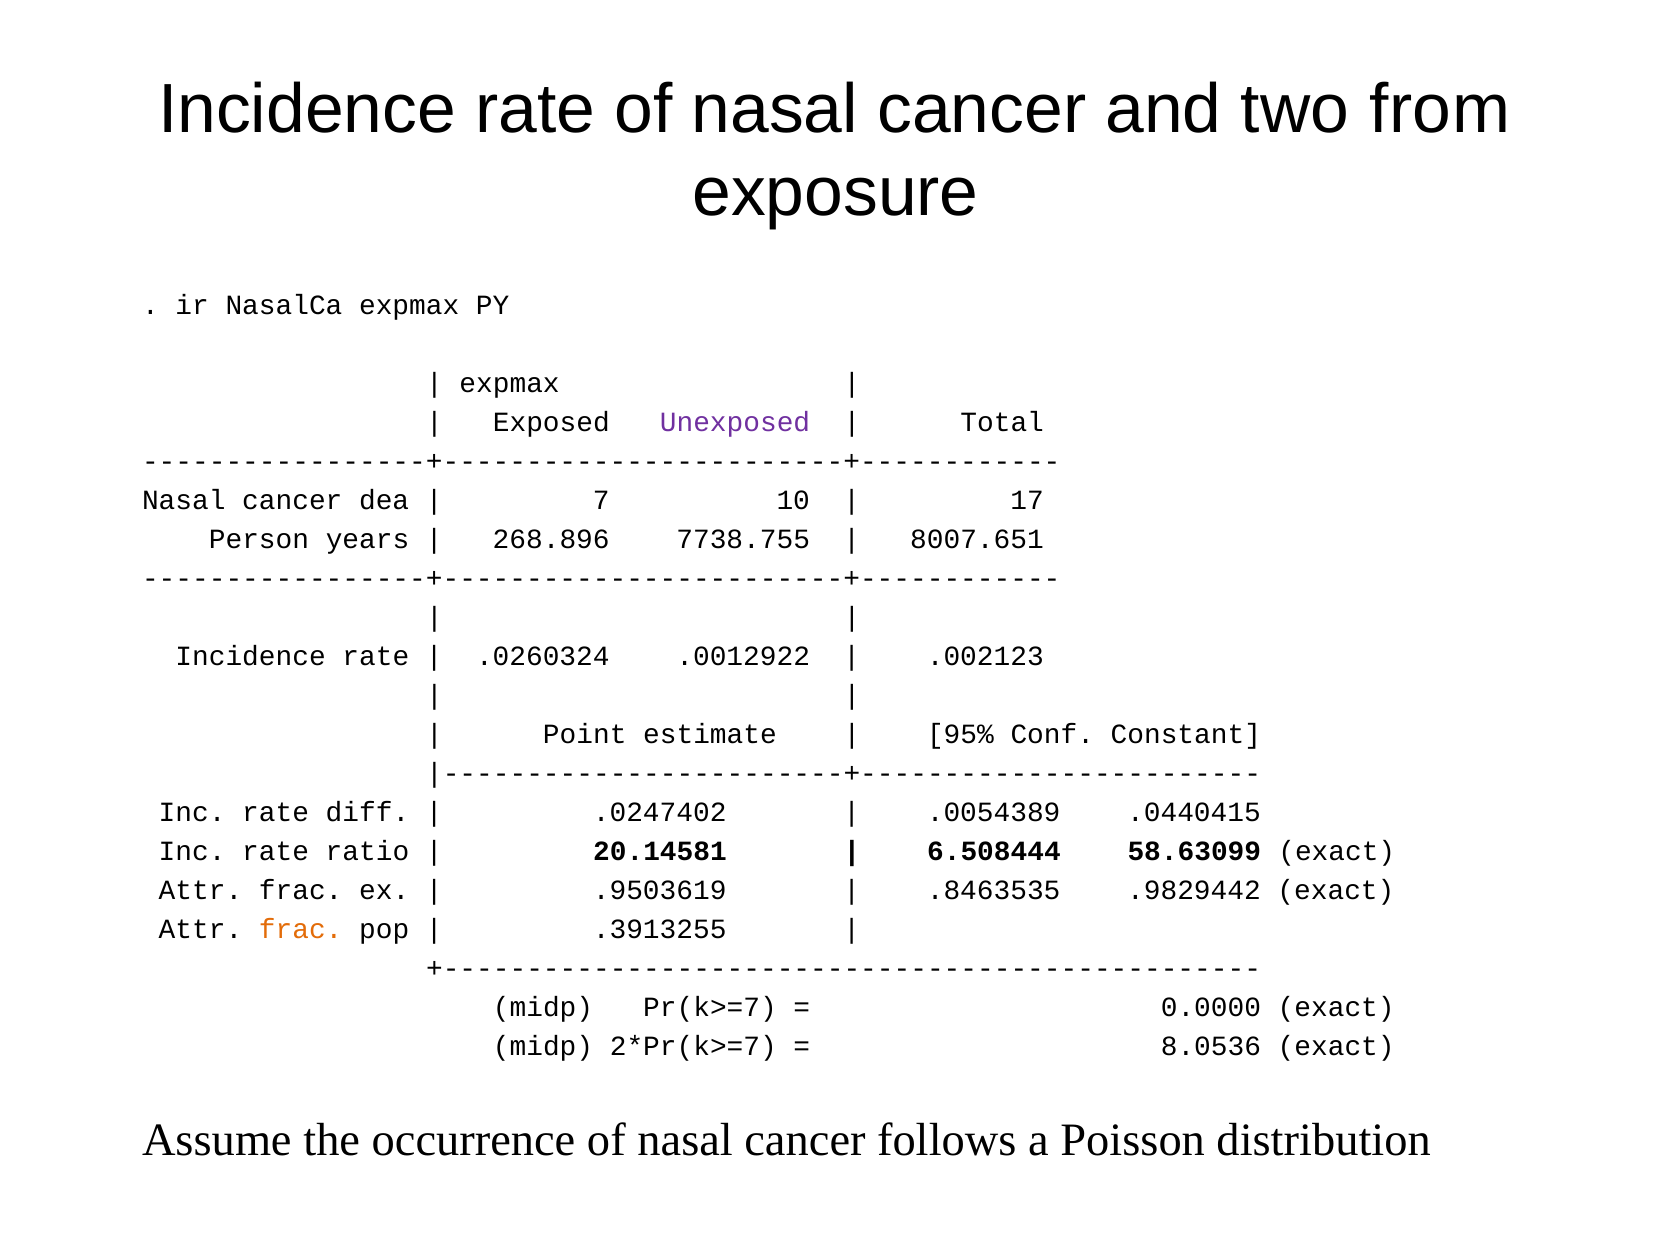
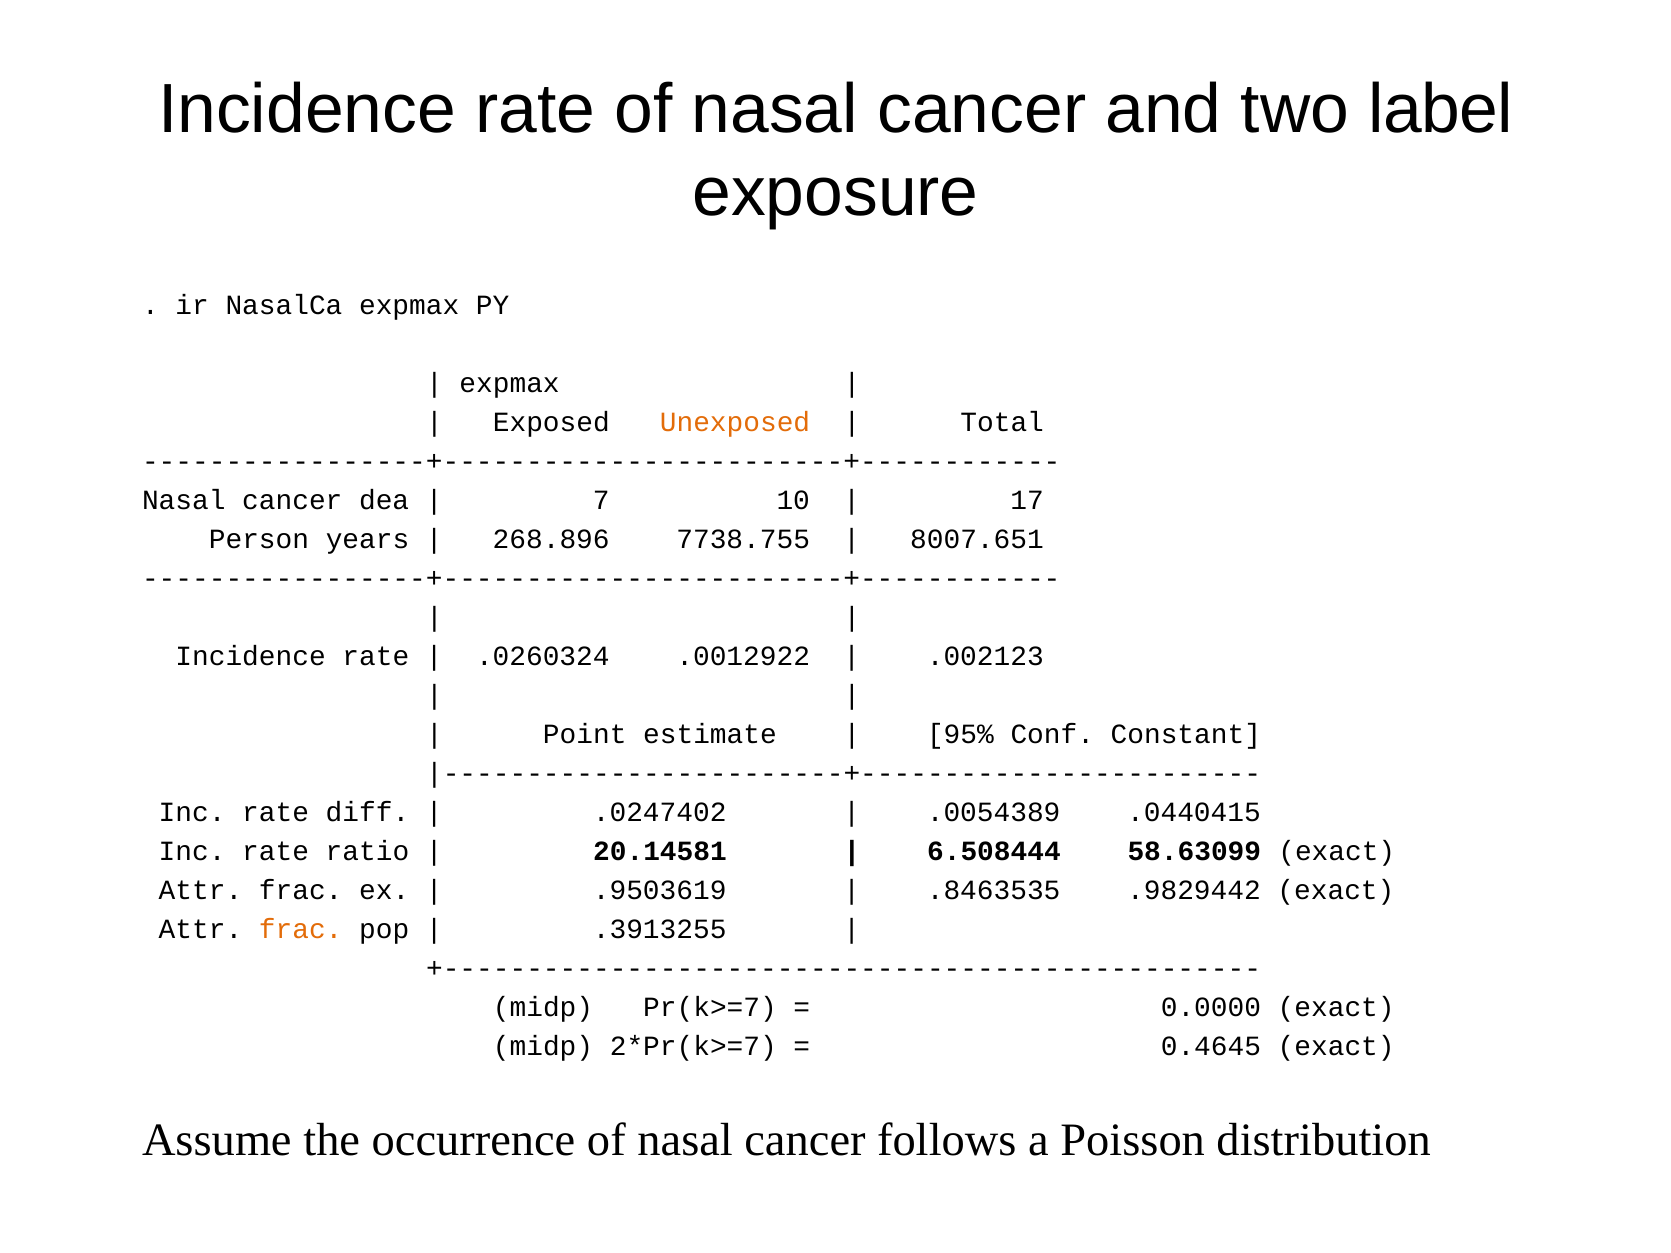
from: from -> label
Unexposed colour: purple -> orange
8.0536: 8.0536 -> 0.4645
